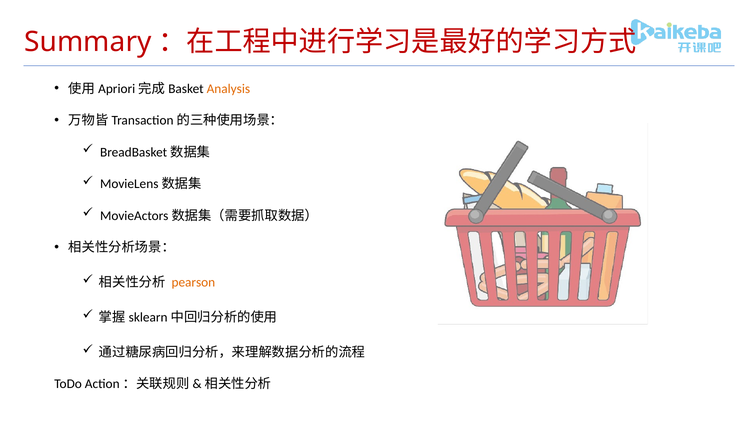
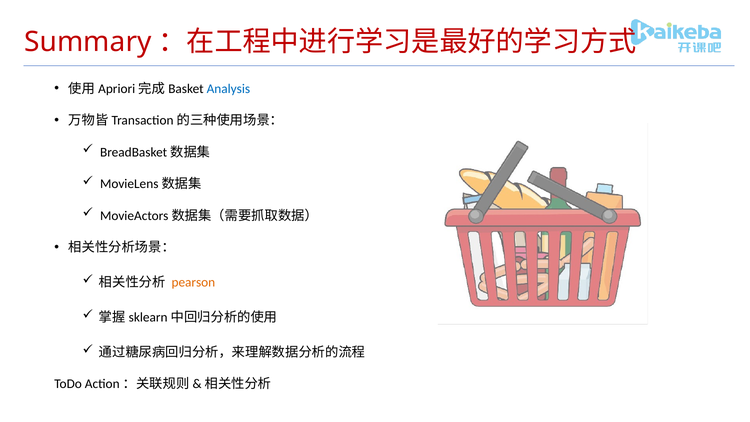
Analysis colour: orange -> blue
